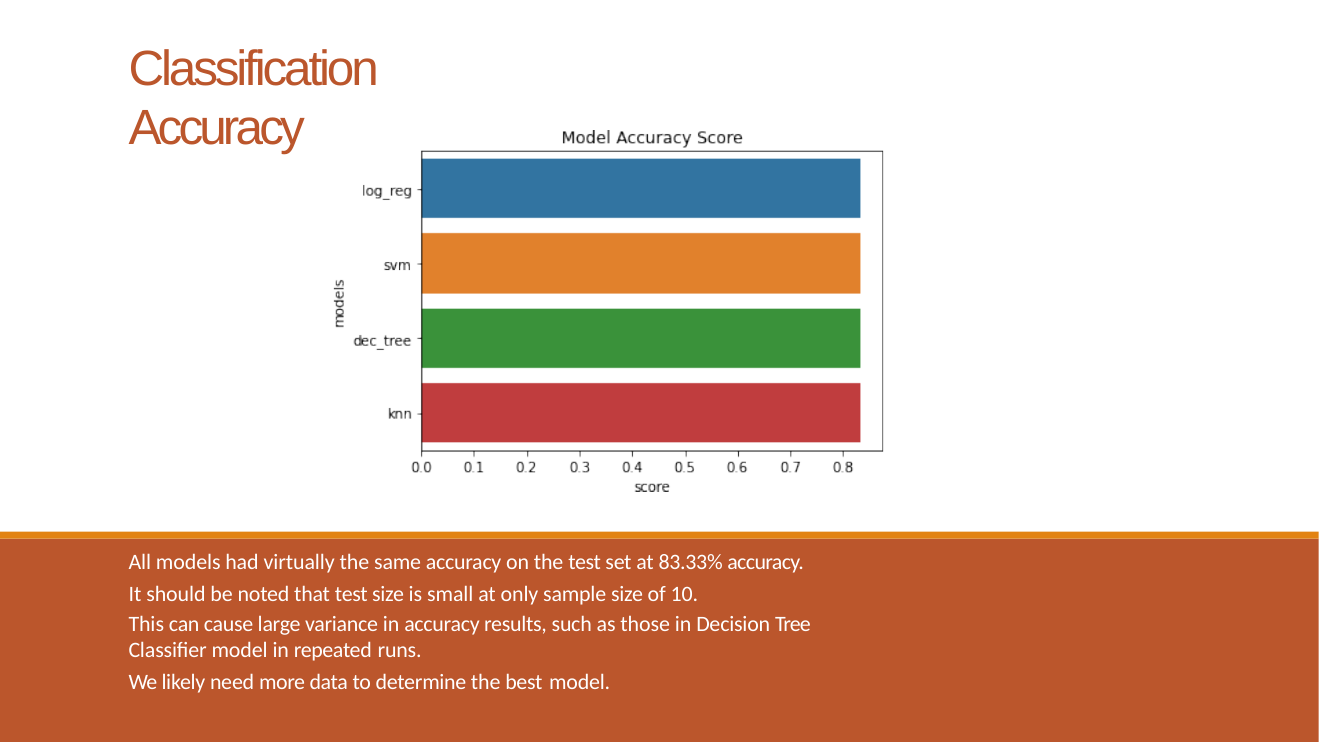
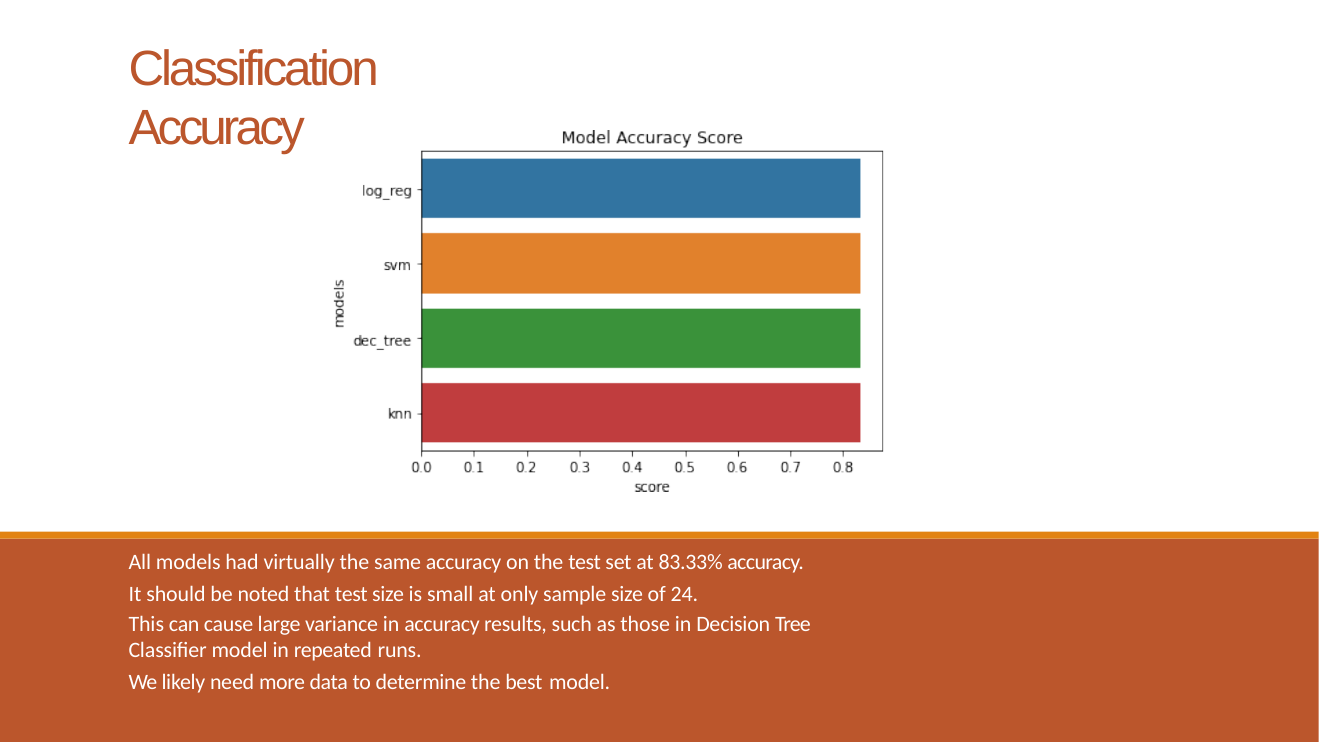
10: 10 -> 24
